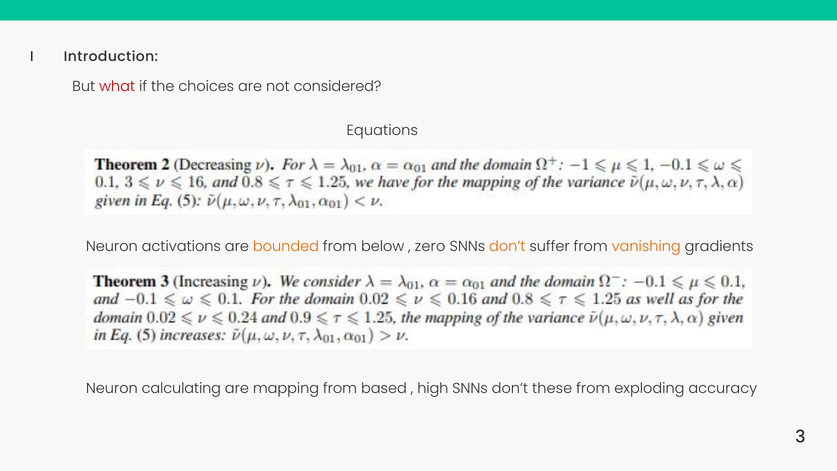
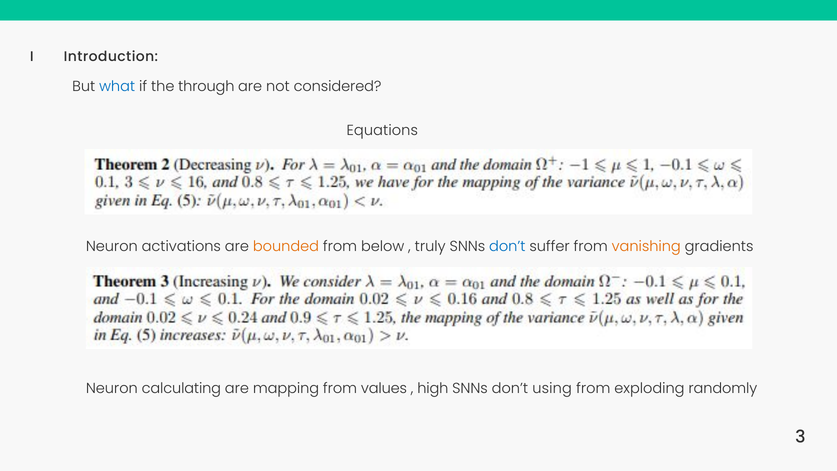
what colour: red -> blue
choices: choices -> through
zero: zero -> truly
don’t at (507, 246) colour: orange -> blue
based: based -> values
these: these -> using
accuracy: accuracy -> randomly
